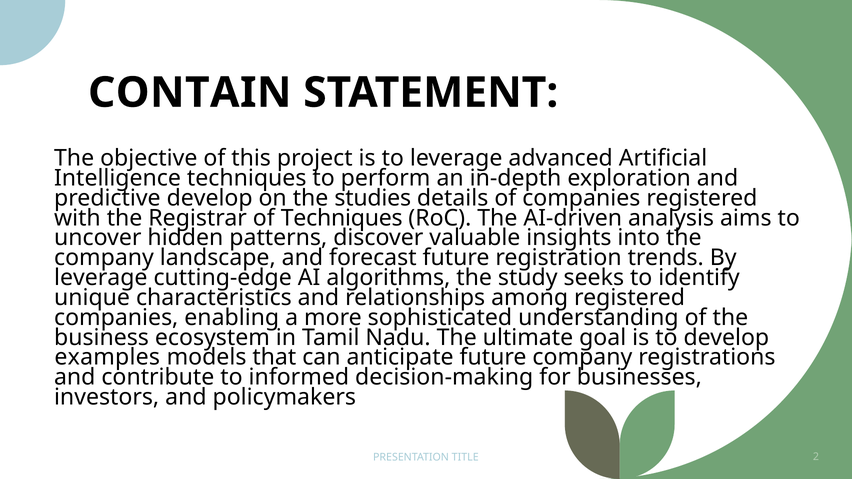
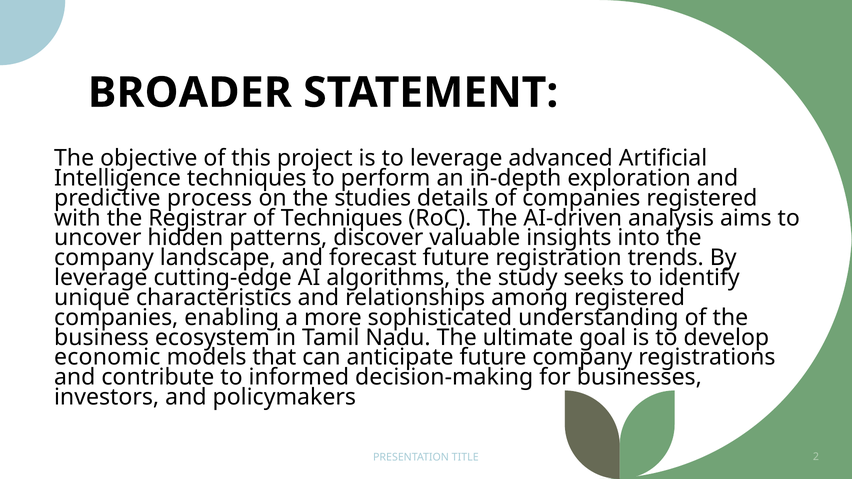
CONTAIN: CONTAIN -> BROADER
predictive develop: develop -> process
examples: examples -> economic
